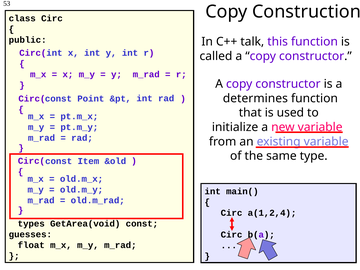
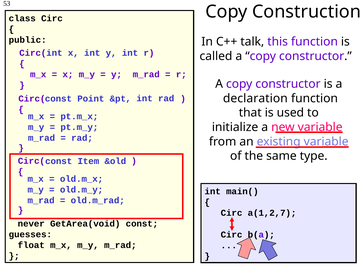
determines: determines -> declaration
a(1,2,4: a(1,2,4 -> a(1,2,7
types: types -> never
